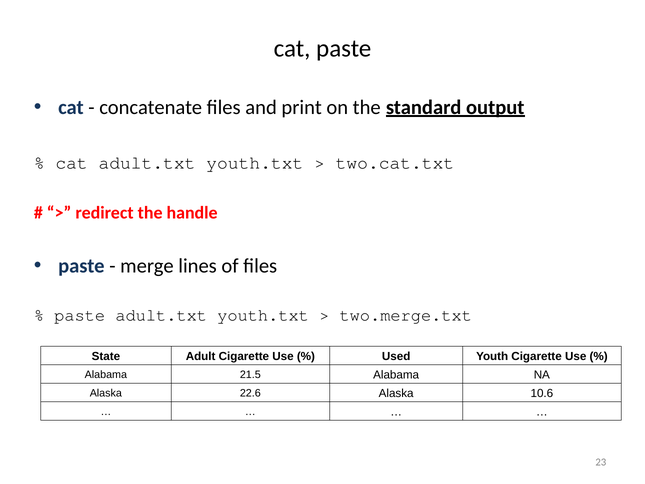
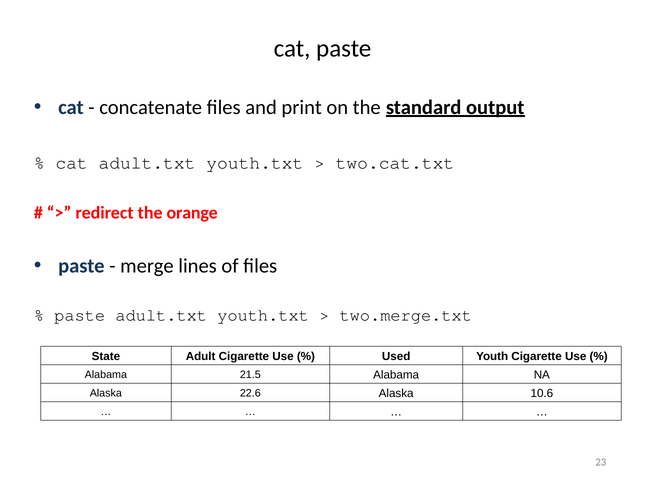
handle: handle -> orange
